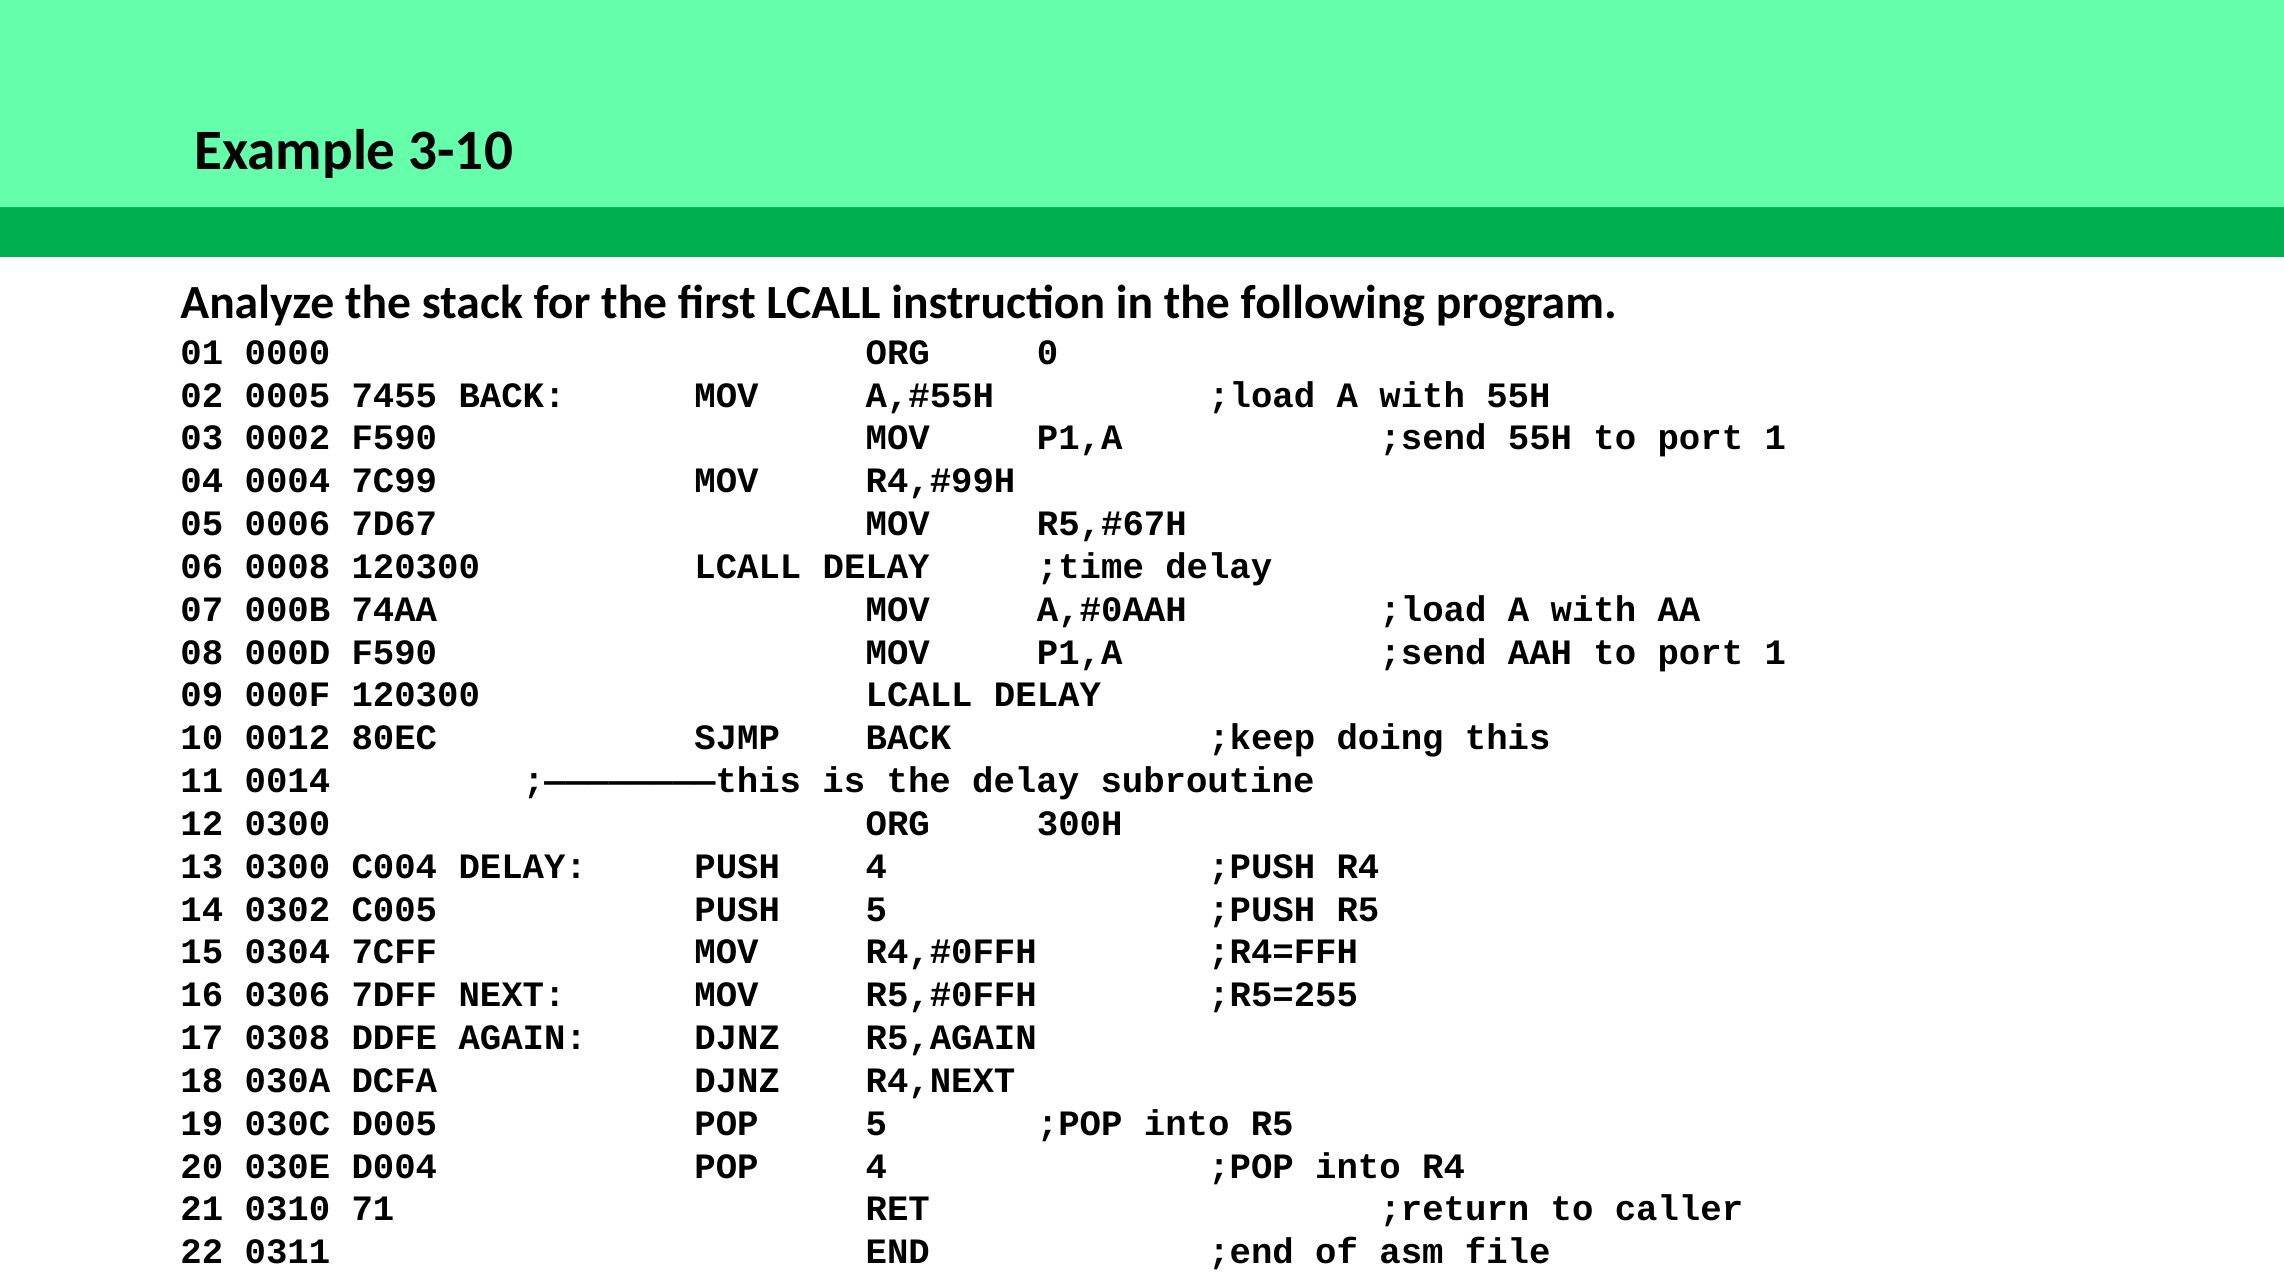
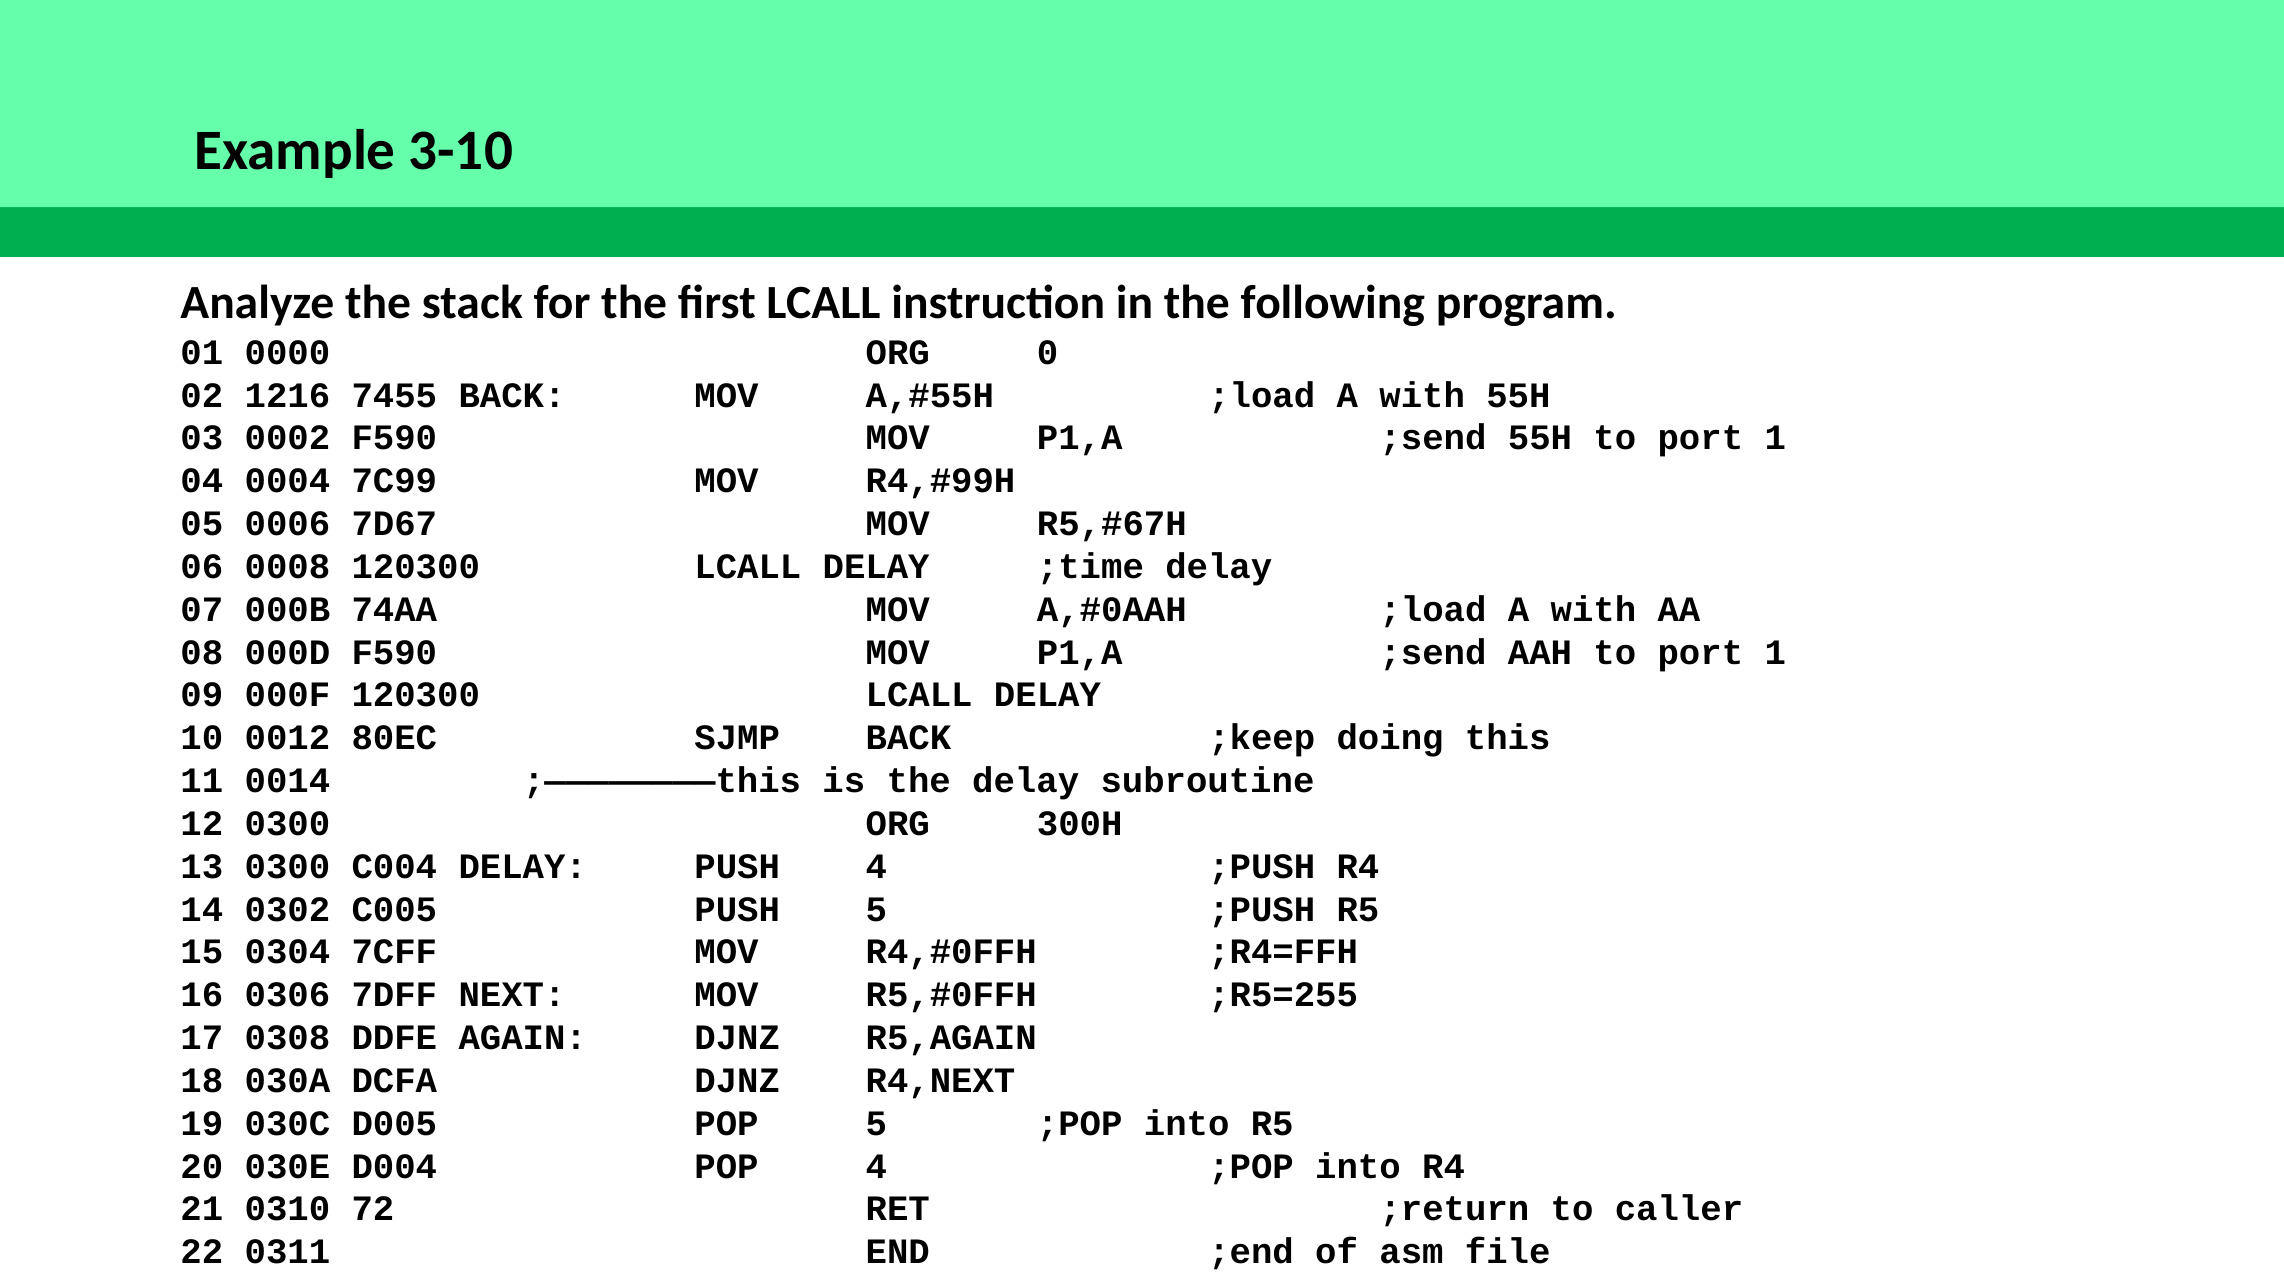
0005: 0005 -> 1216
71: 71 -> 72
